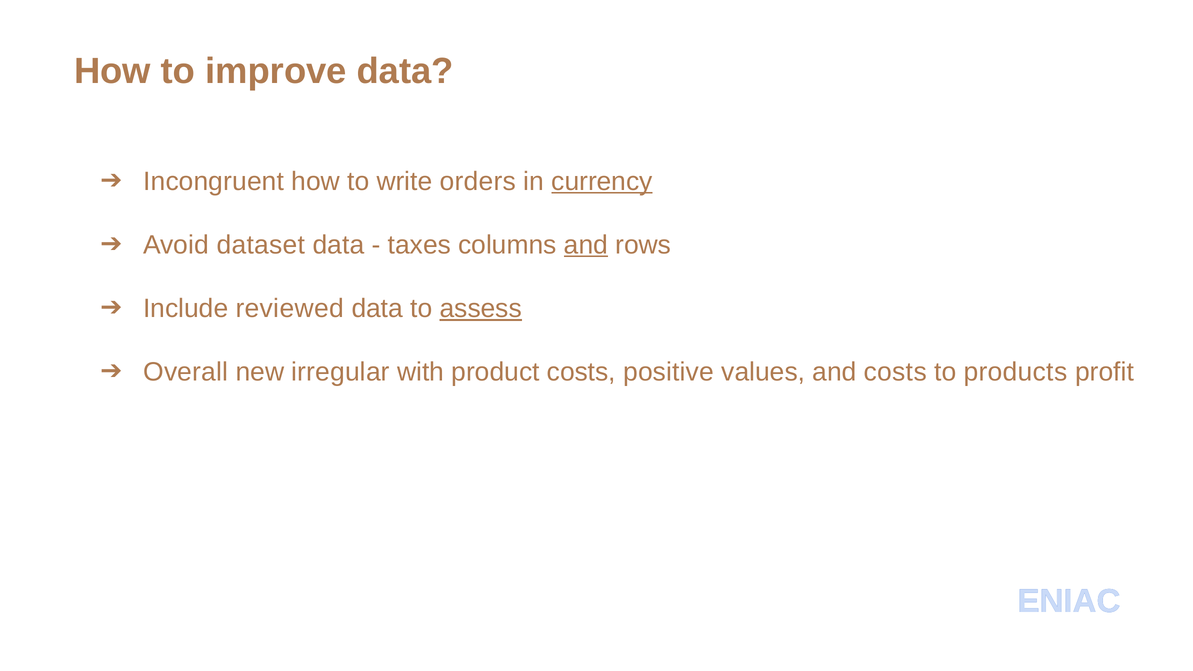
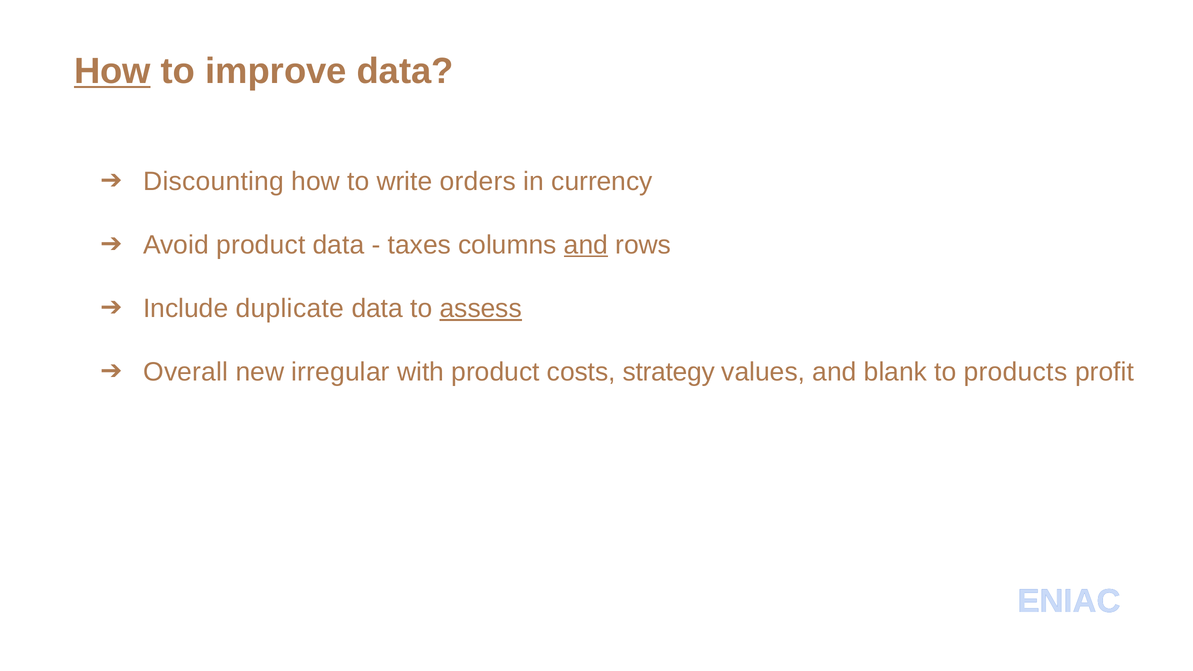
How at (112, 71) underline: none -> present
Incongruent: Incongruent -> Discounting
currency underline: present -> none
Avoid dataset: dataset -> product
reviewed: reviewed -> duplicate
positive: positive -> strategy
and costs: costs -> blank
